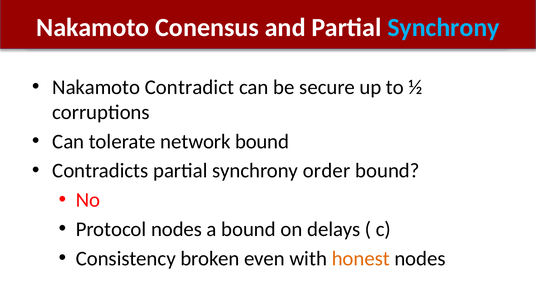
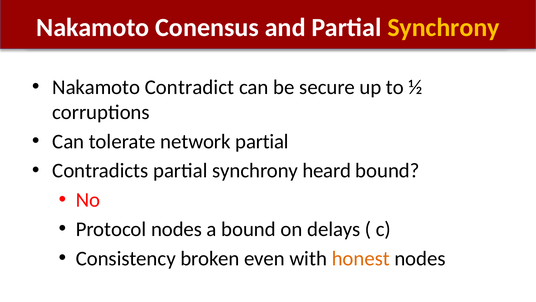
Synchrony at (443, 27) colour: light blue -> yellow
network bound: bound -> partial
order: order -> heard
